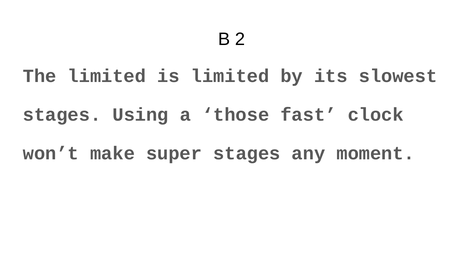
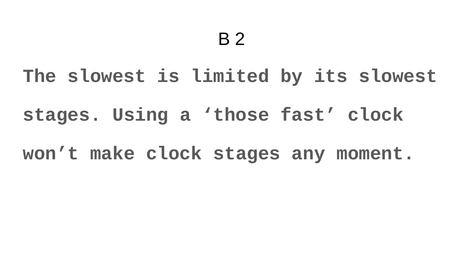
The limited: limited -> slowest
make super: super -> clock
